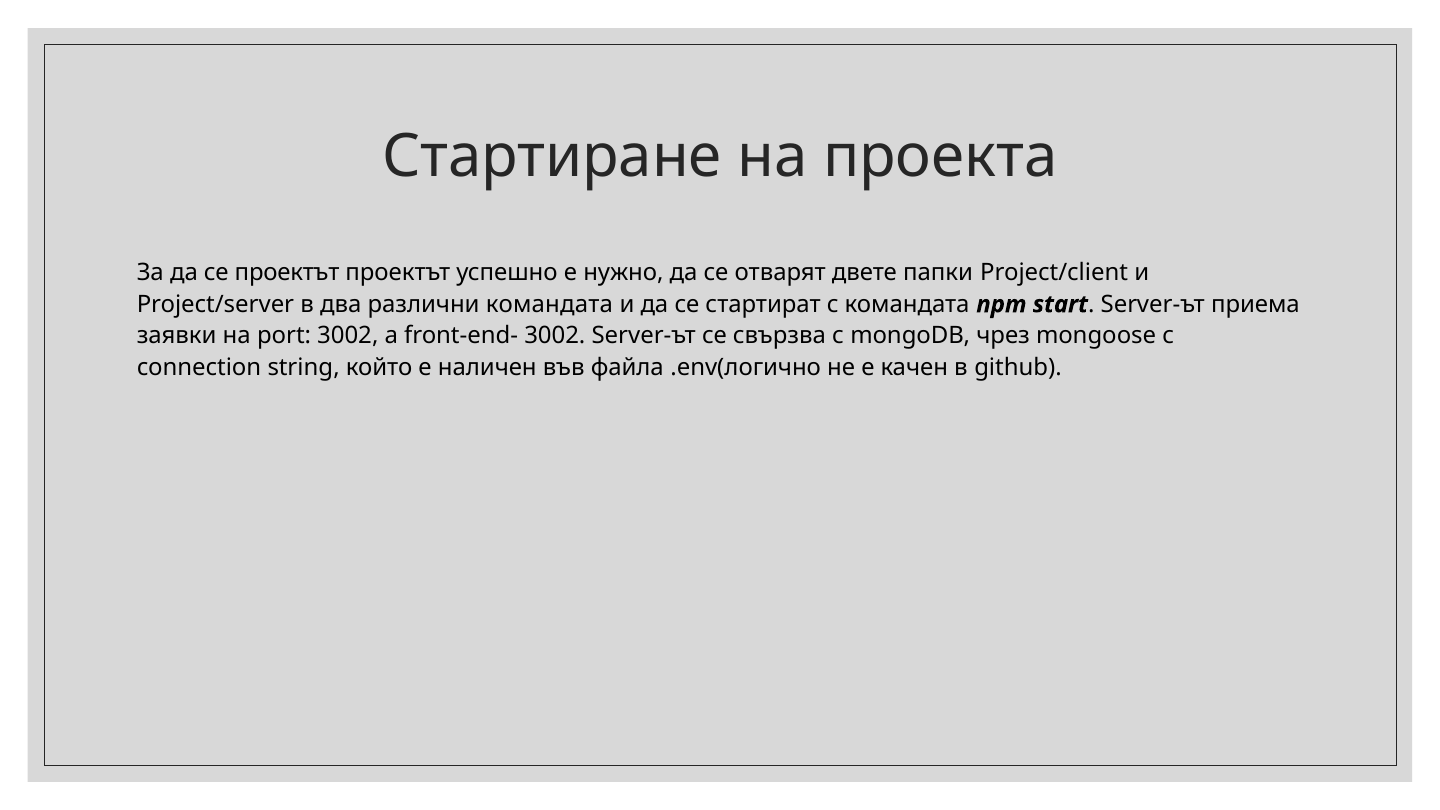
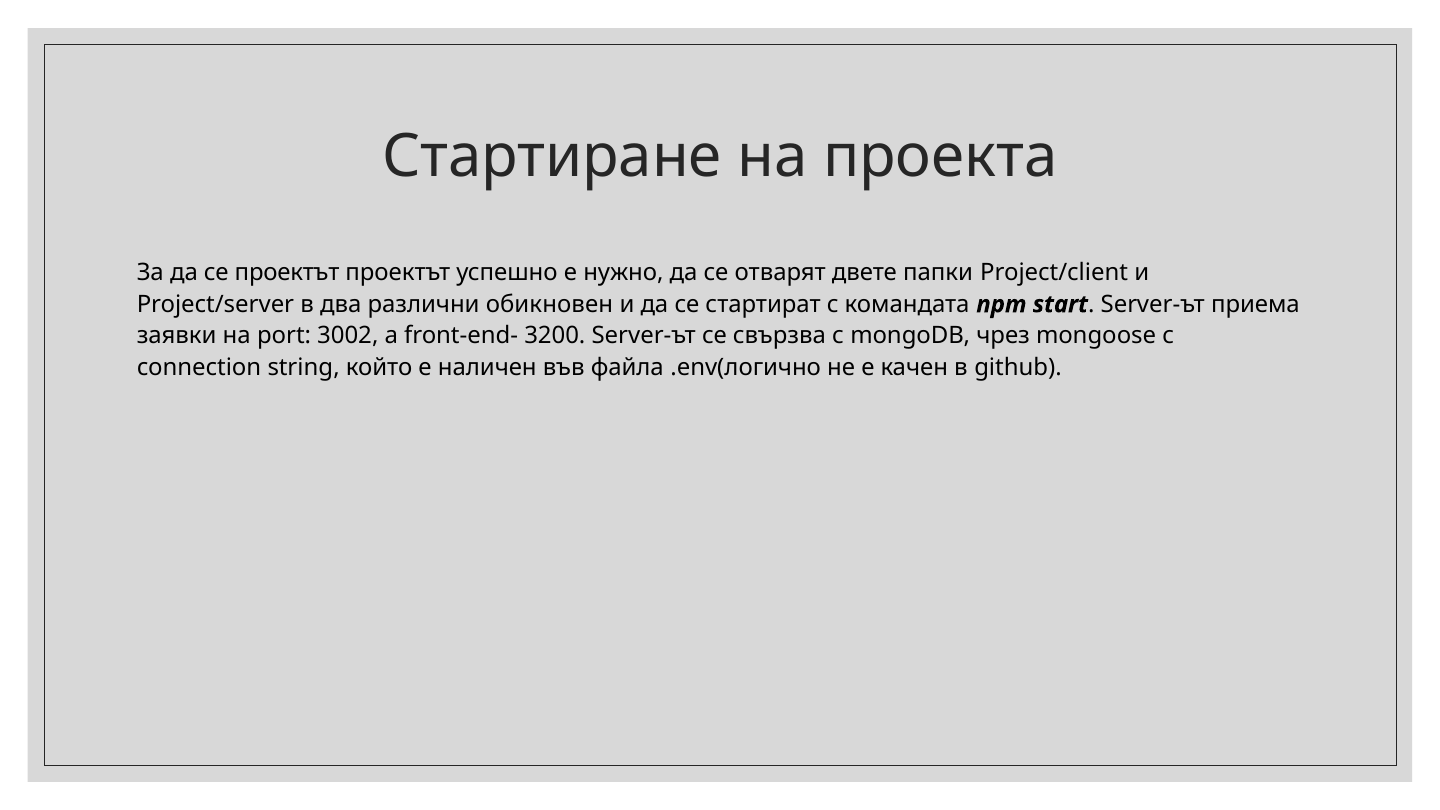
различни командата: командата -> обикновен
front-end- 3002: 3002 -> 3200
